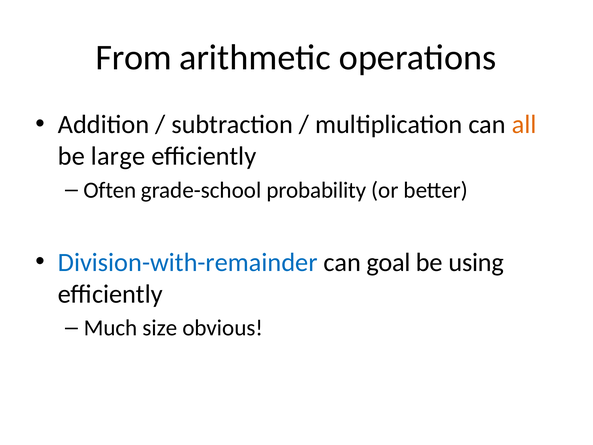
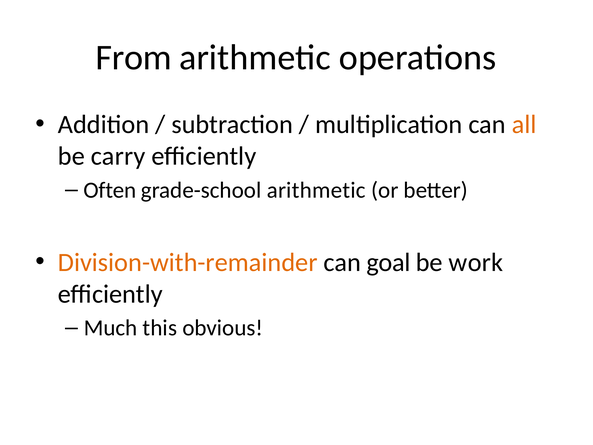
large: large -> carry
grade-school probability: probability -> arithmetic
Division-with-remainder colour: blue -> orange
using: using -> work
size: size -> this
